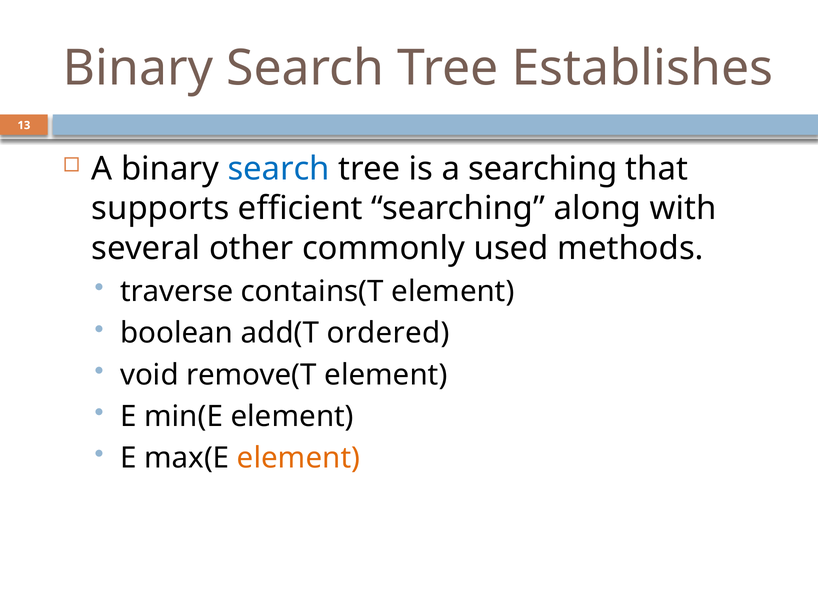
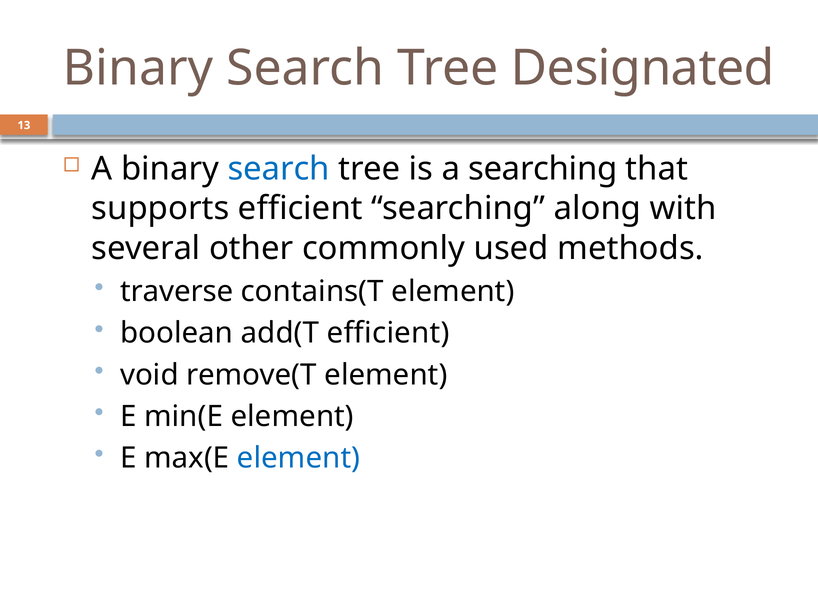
Establishes: Establishes -> Designated
add(T ordered: ordered -> efficient
element at (299, 459) colour: orange -> blue
